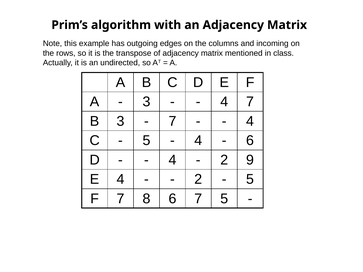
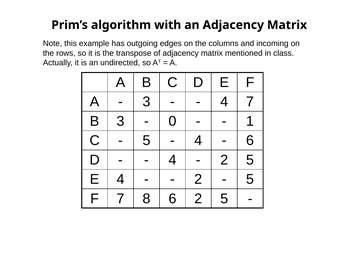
7 at (172, 121): 7 -> 0
4 at (250, 121): 4 -> 1
9 at (250, 160): 9 -> 5
6 7: 7 -> 2
